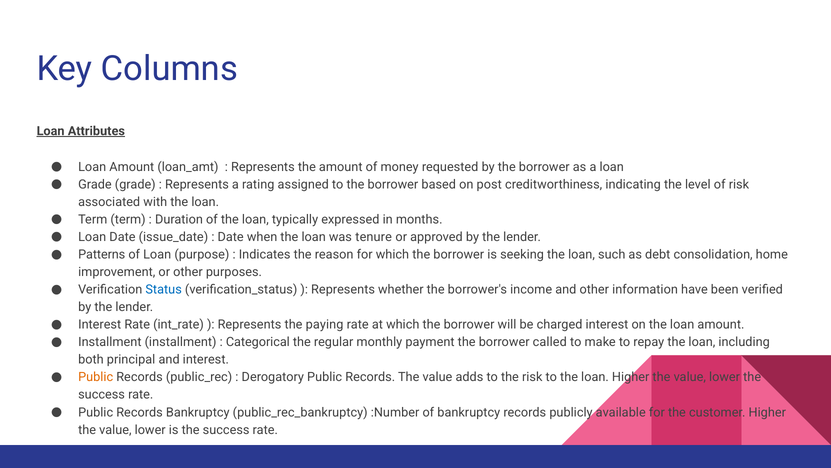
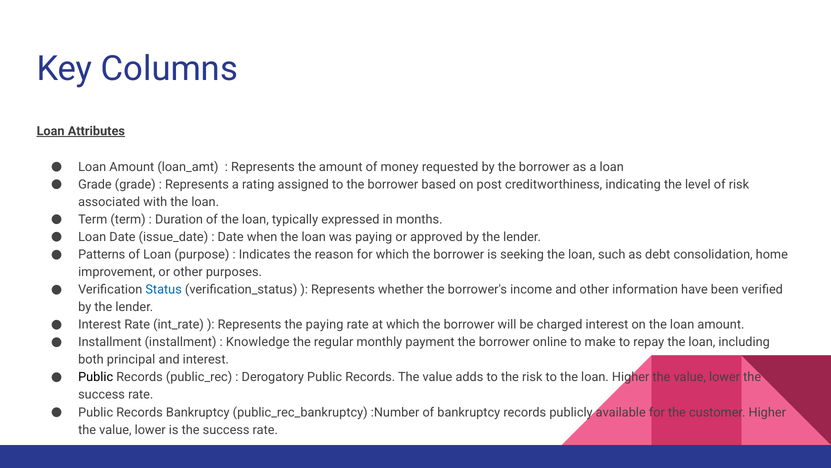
was tenure: tenure -> paying
Categorical: Categorical -> Knowledge
called: called -> online
Public at (96, 377) colour: orange -> black
